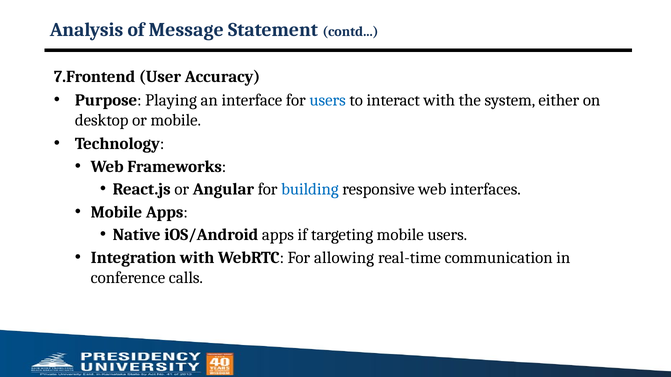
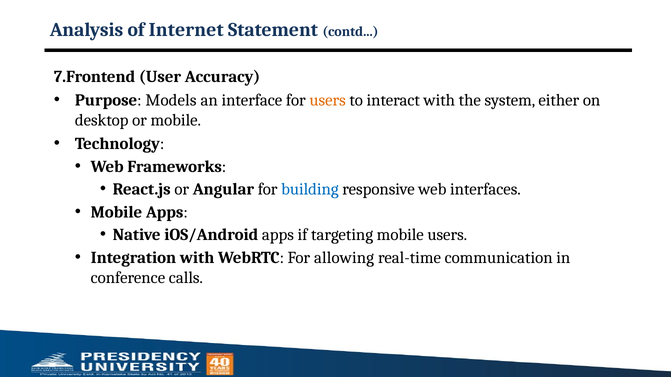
Message: Message -> Internet
Playing: Playing -> Models
users at (328, 100) colour: blue -> orange
